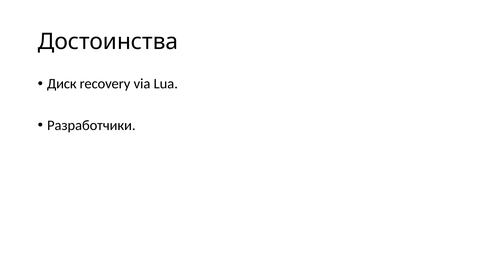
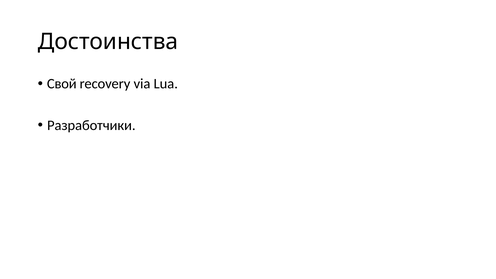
Диск: Диск -> Свой
